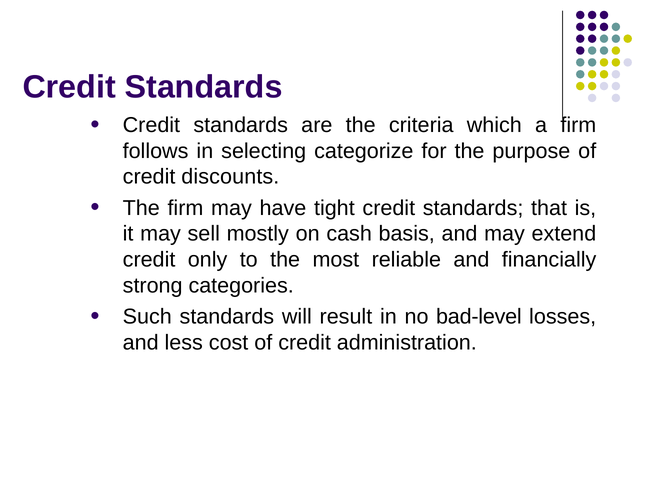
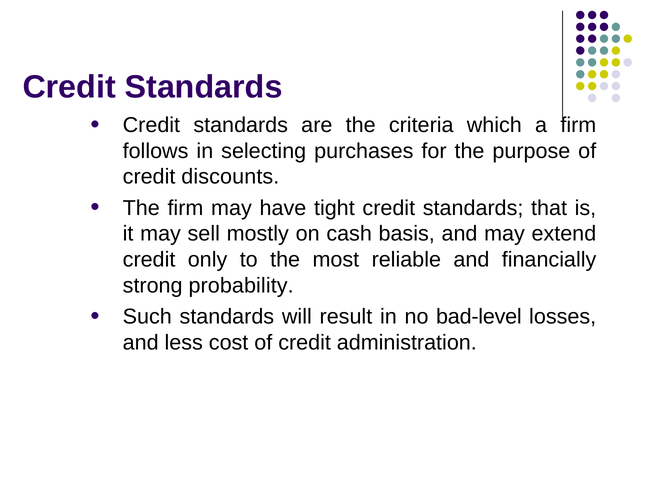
categorize: categorize -> purchases
categories: categories -> probability
